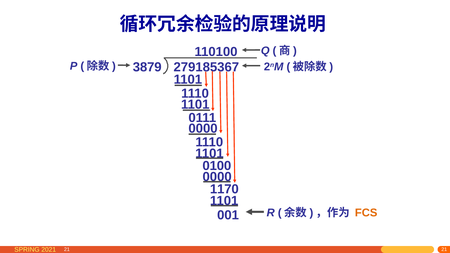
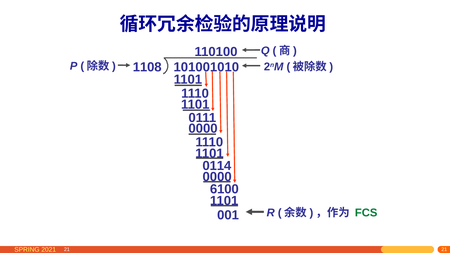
3879: 3879 -> 1108
279185367: 279185367 -> 101001010
0100: 0100 -> 0114
1170: 1170 -> 6100
FCS colour: orange -> green
